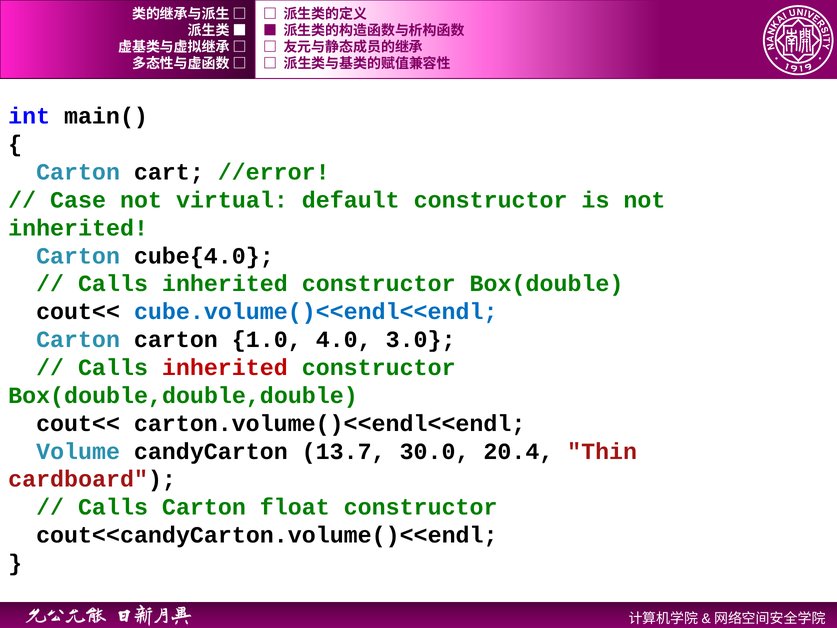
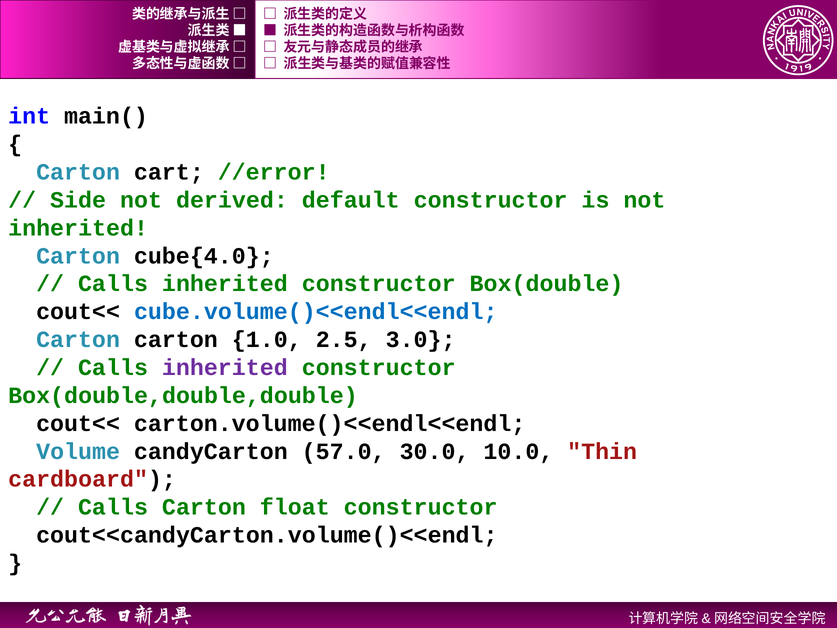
Case: Case -> Side
virtual: virtual -> derived
4.0: 4.0 -> 2.5
inherited at (225, 367) colour: red -> purple
13.7: 13.7 -> 57.0
20.4: 20.4 -> 10.0
